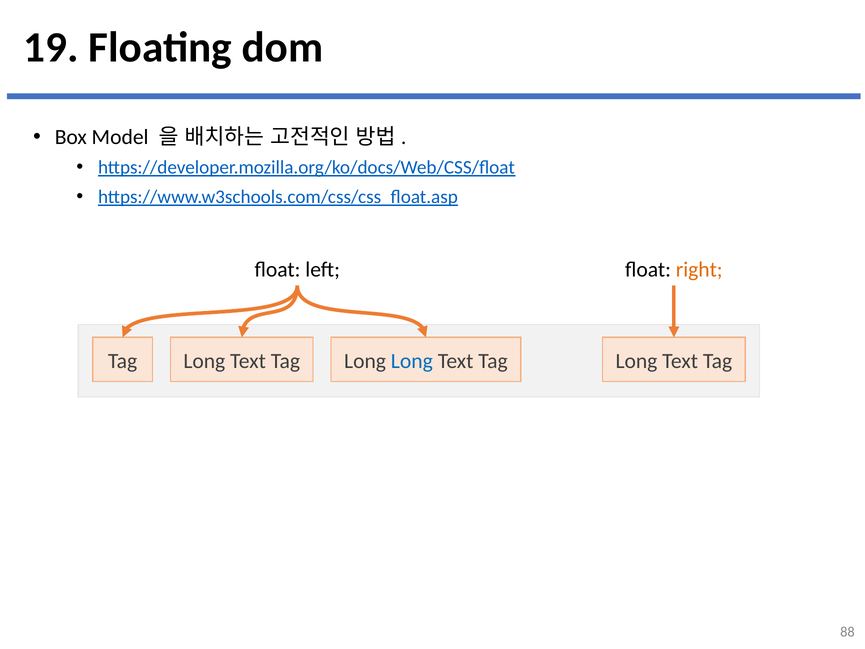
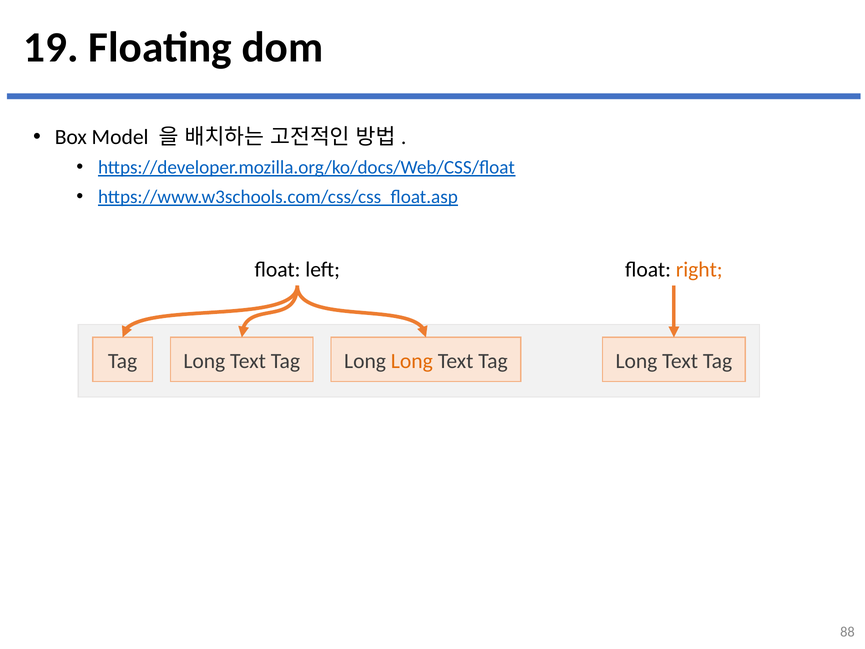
Long at (412, 361) colour: blue -> orange
